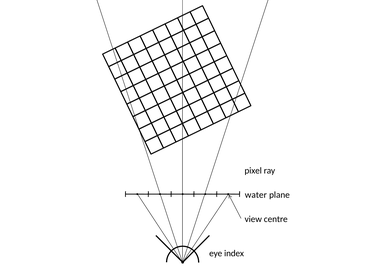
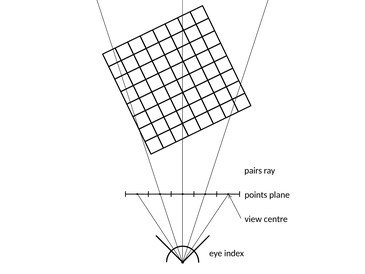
pixel: pixel -> pairs
water: water -> points
